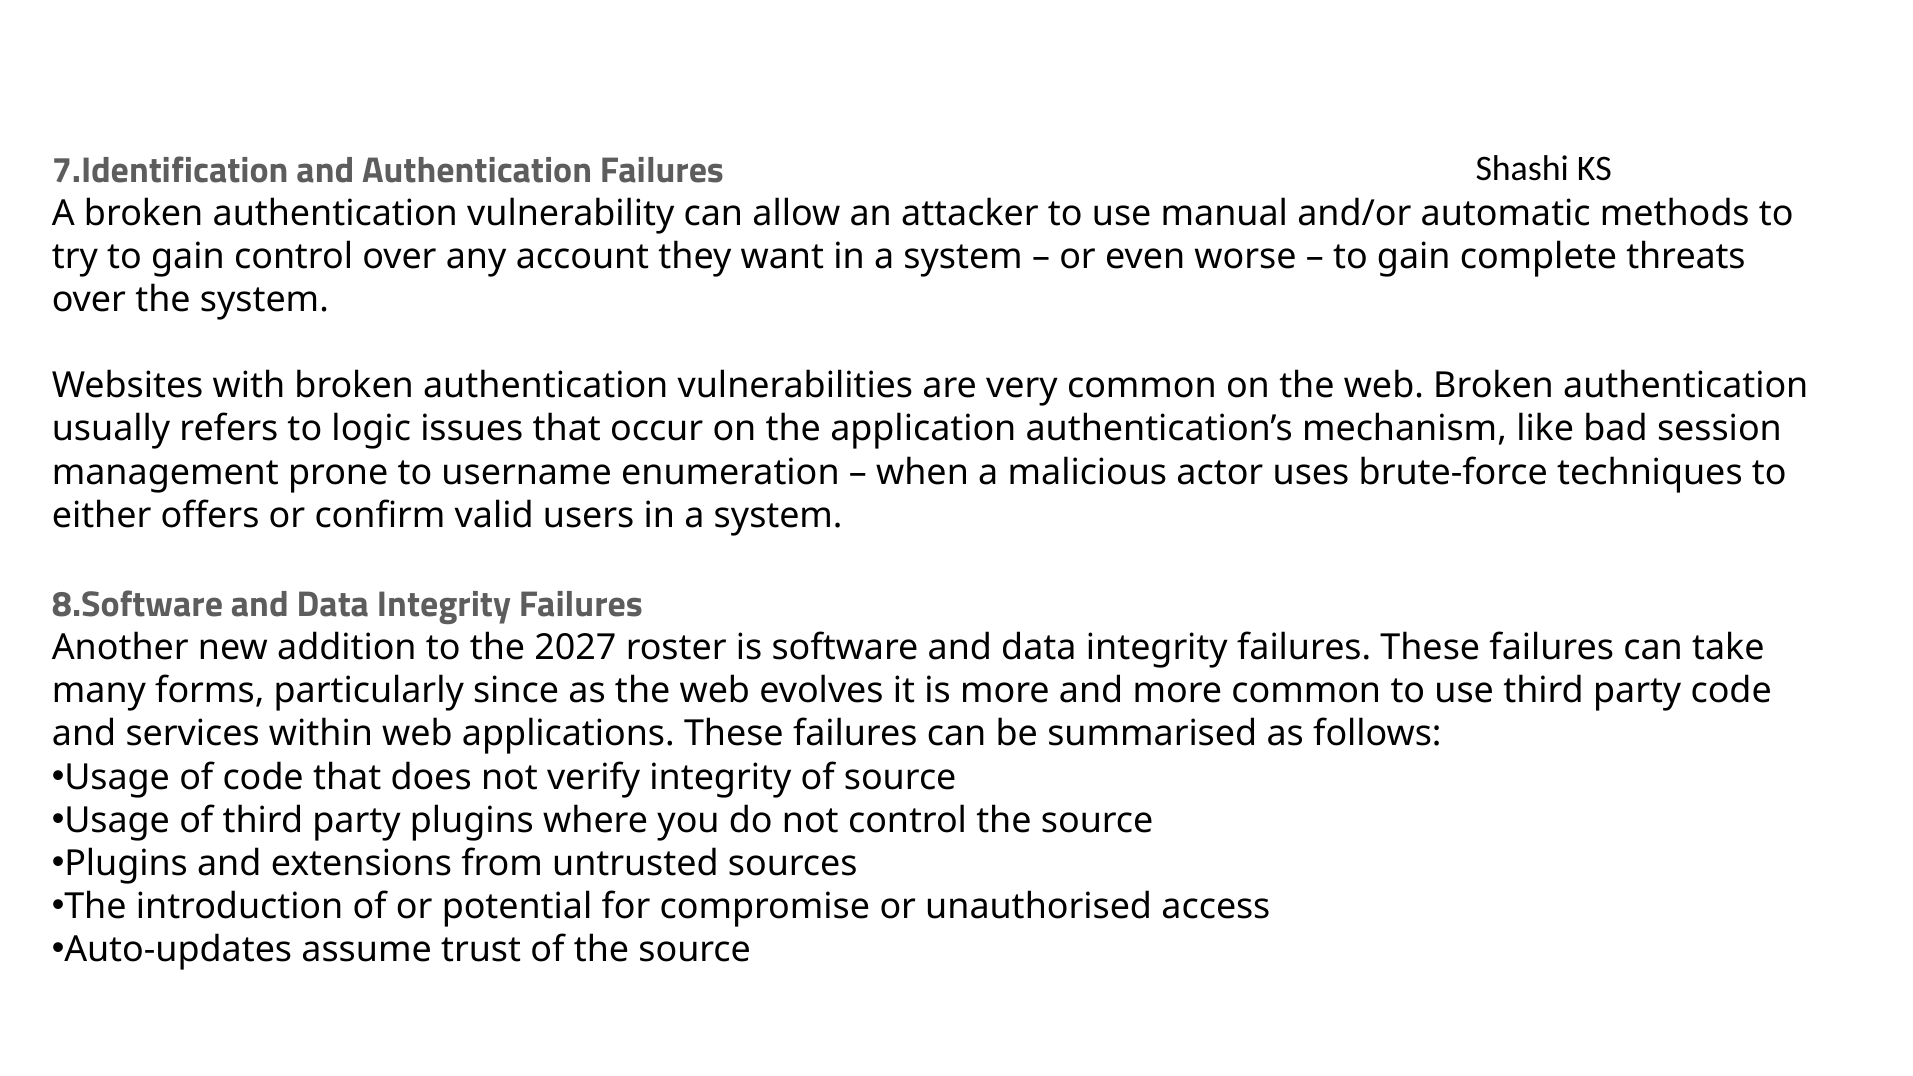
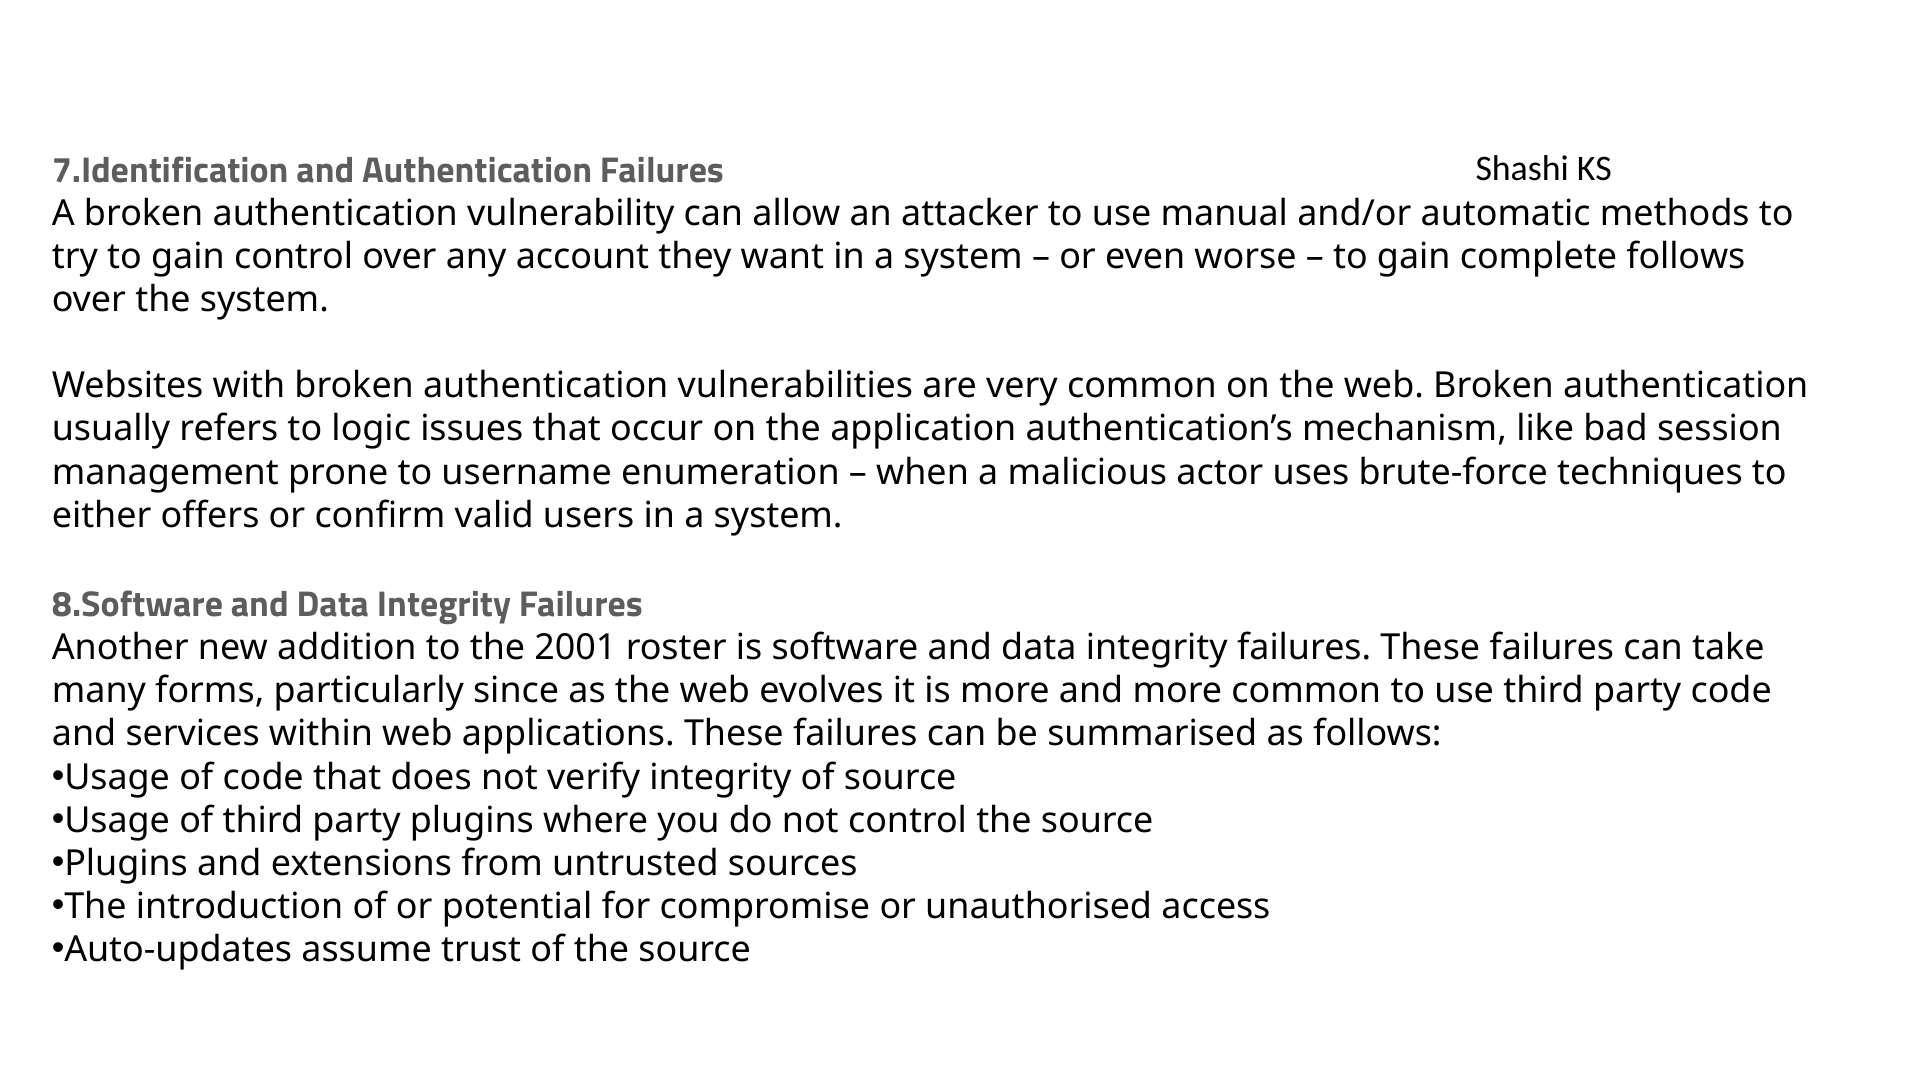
complete threats: threats -> follows
2027: 2027 -> 2001
